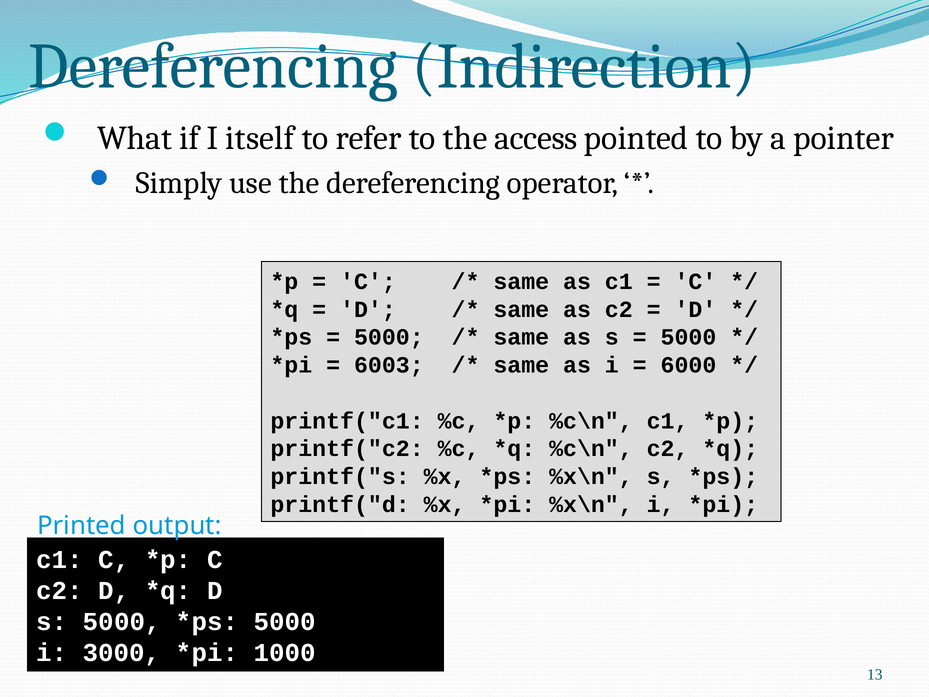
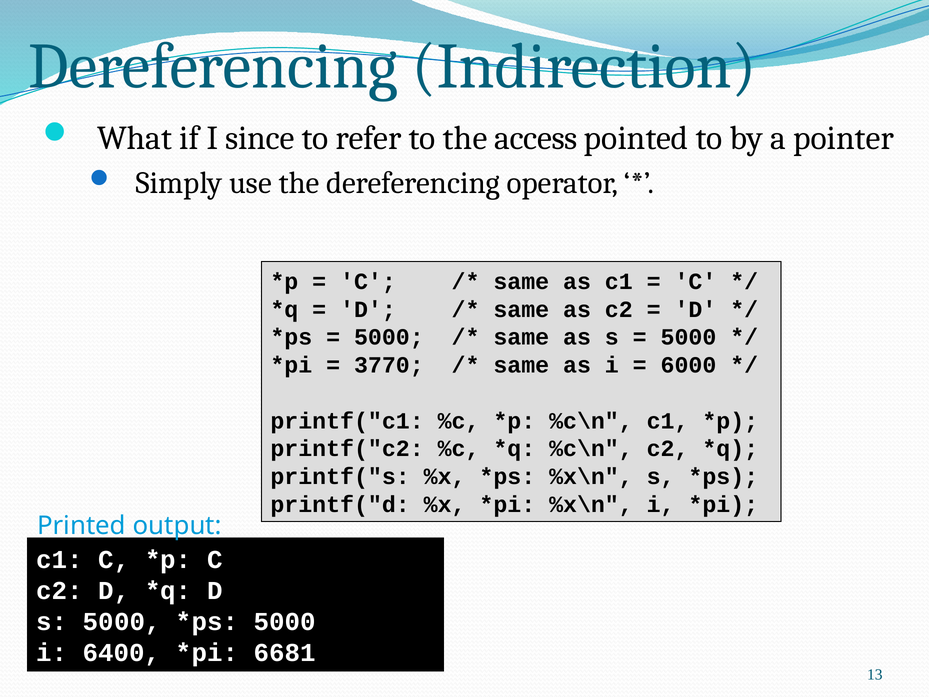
itself: itself -> since
6003: 6003 -> 3770
3000: 3000 -> 6400
1000: 1000 -> 6681
